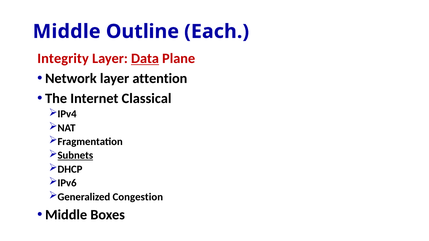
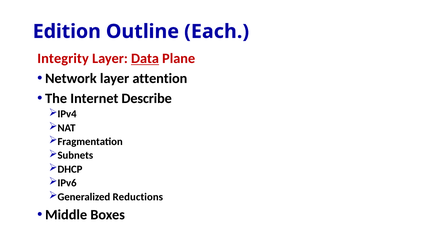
Middle at (67, 32): Middle -> Edition
Classical: Classical -> Describe
Subnets underline: present -> none
Congestion: Congestion -> Reductions
